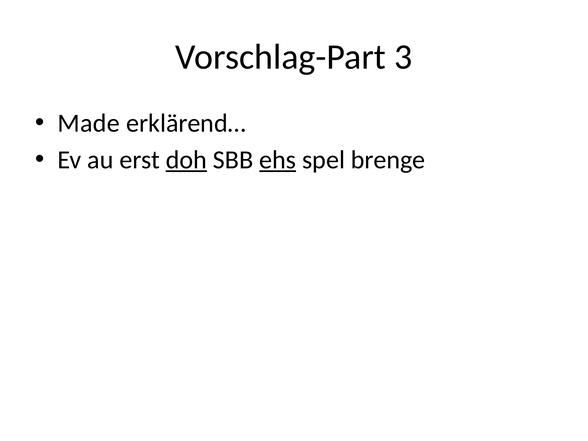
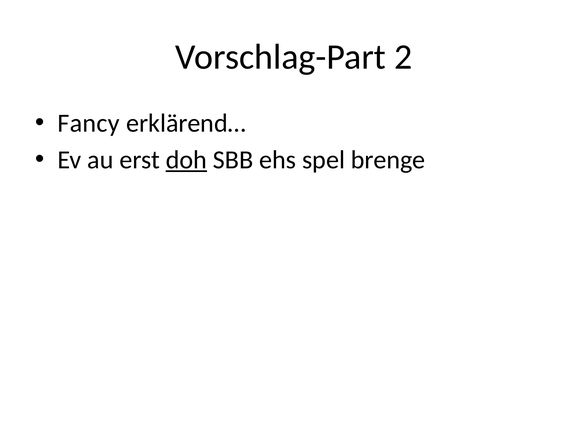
3: 3 -> 2
Made: Made -> Fancy
ehs underline: present -> none
